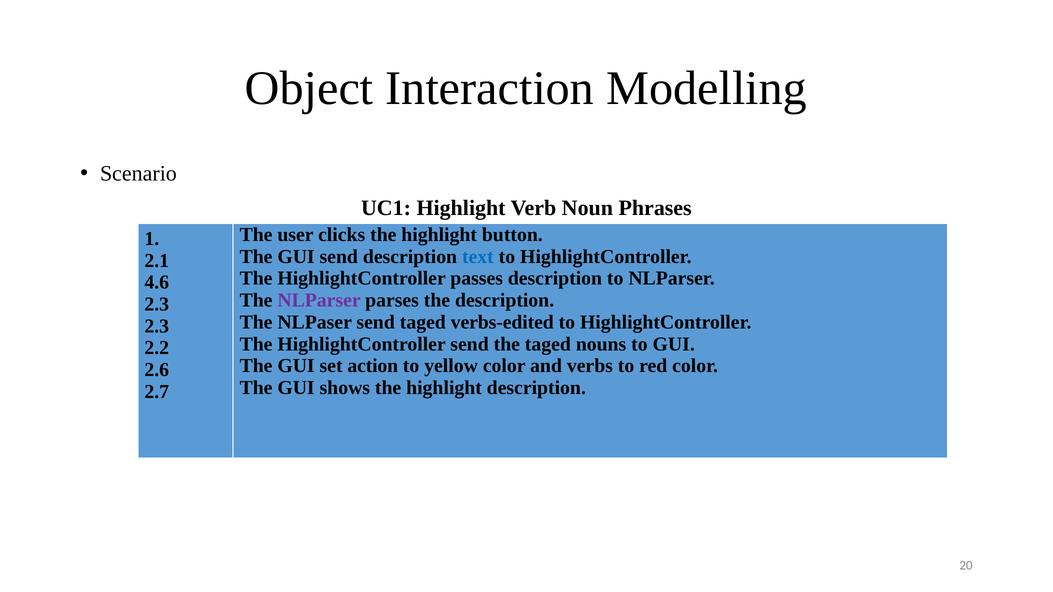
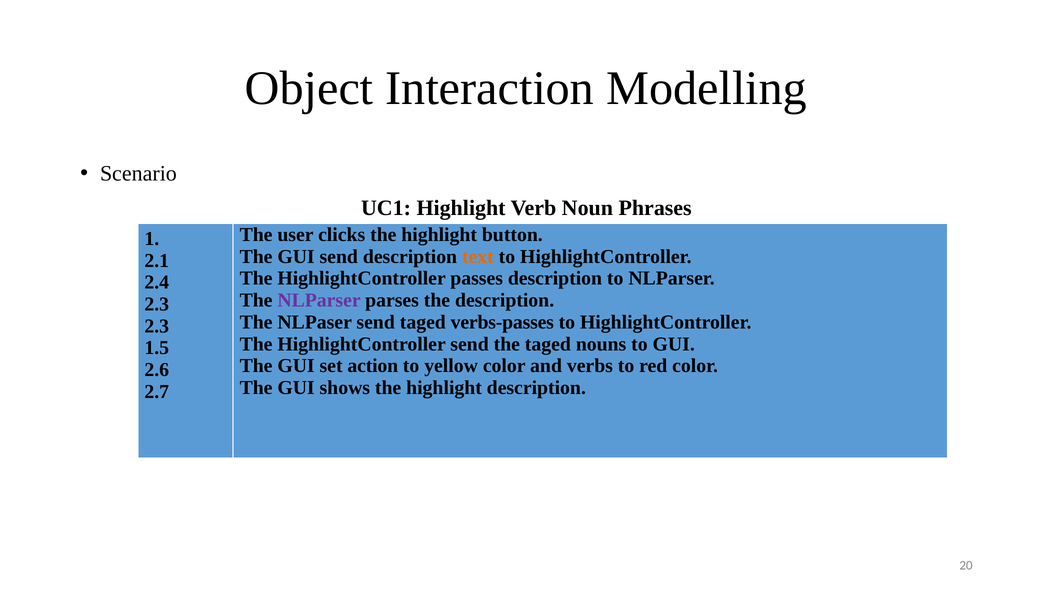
text colour: blue -> orange
4.6: 4.6 -> 2.4
verbs-edited: verbs-edited -> verbs-passes
2.2: 2.2 -> 1.5
